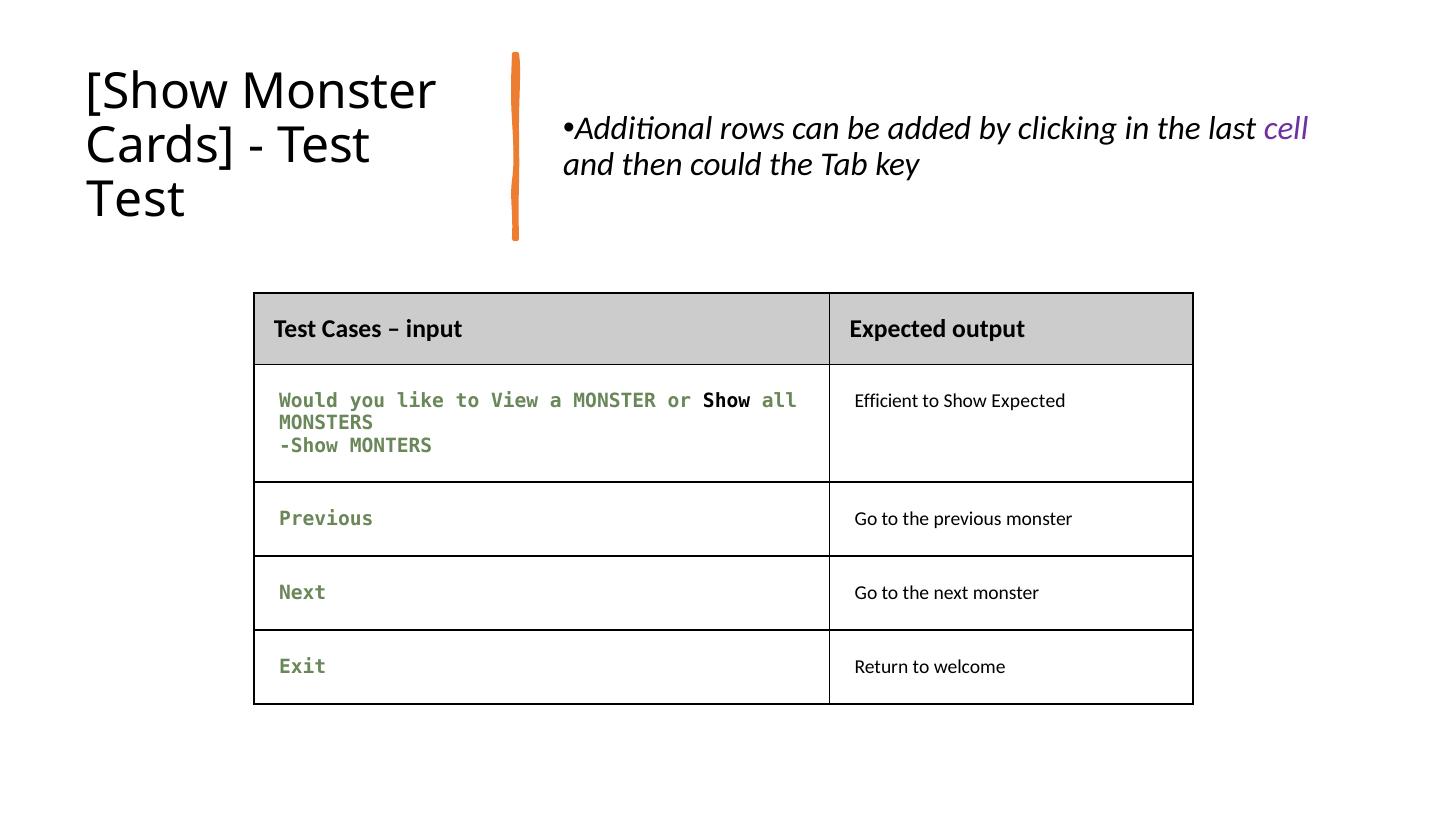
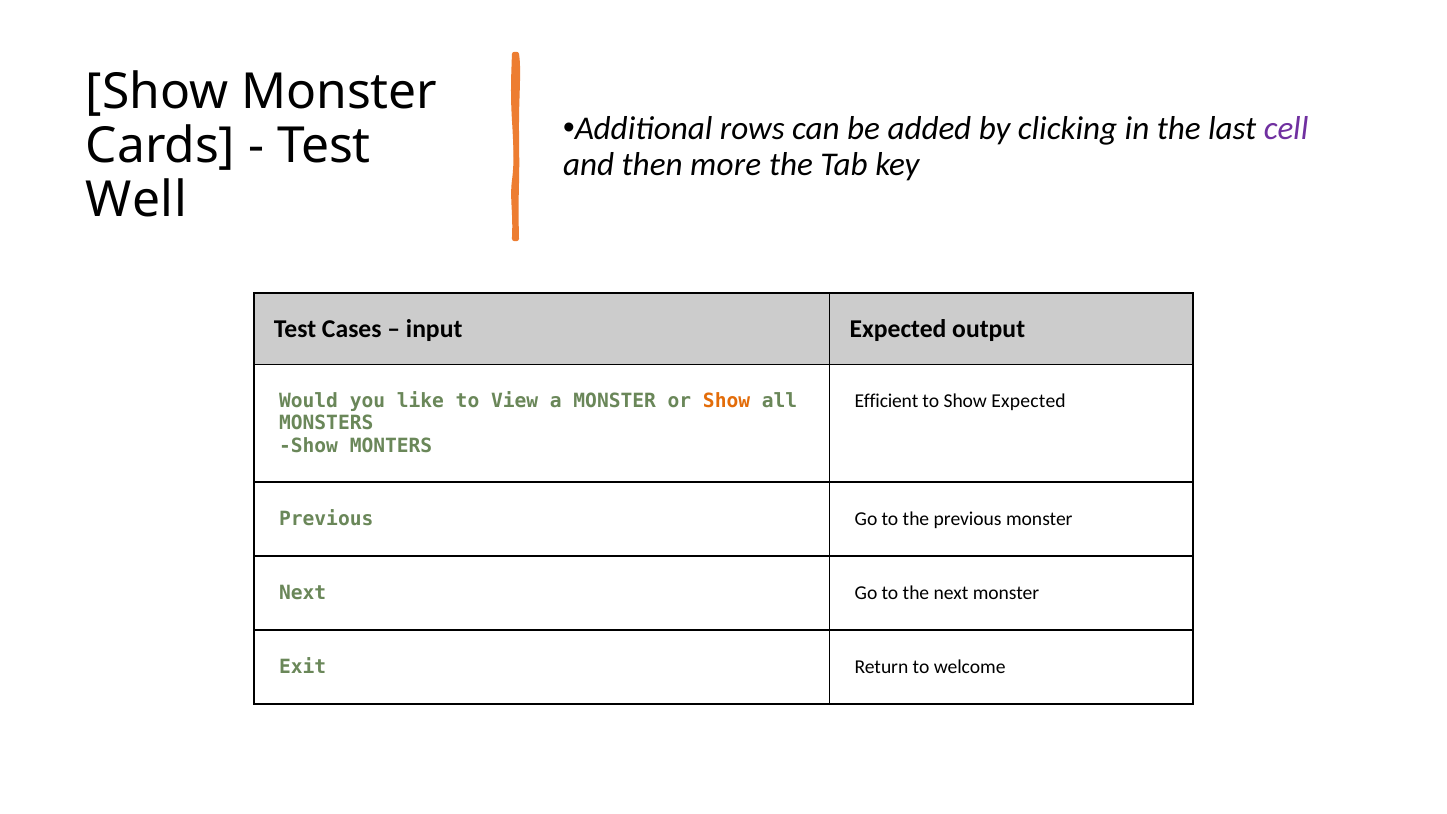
could: could -> more
Test at (136, 200): Test -> Well
Show at (727, 401) colour: black -> orange
